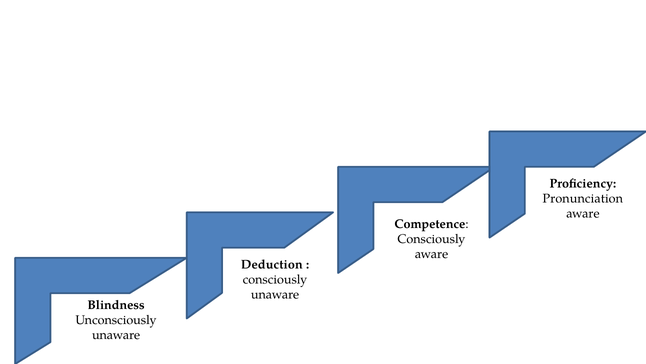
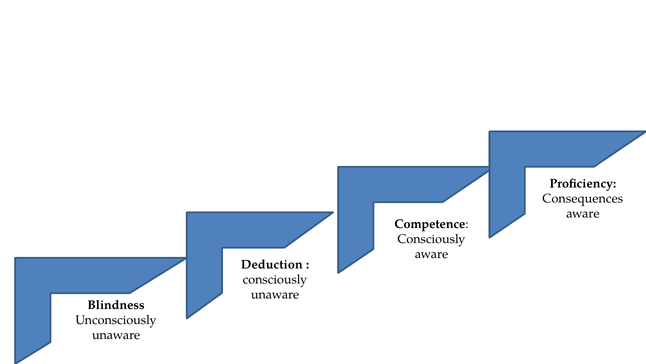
Pronunciation: Pronunciation -> Consequences
